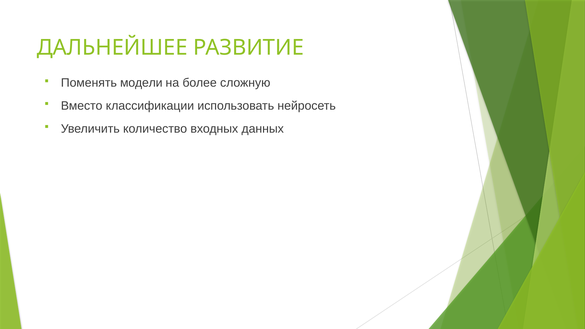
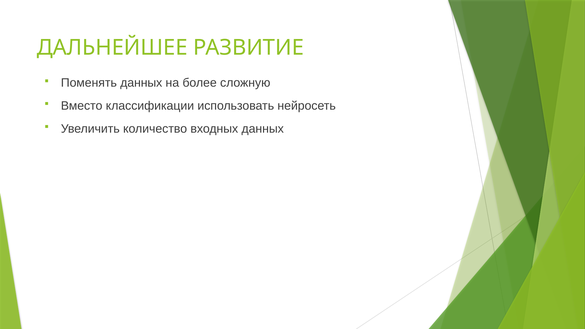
Поменять модели: модели -> данных
